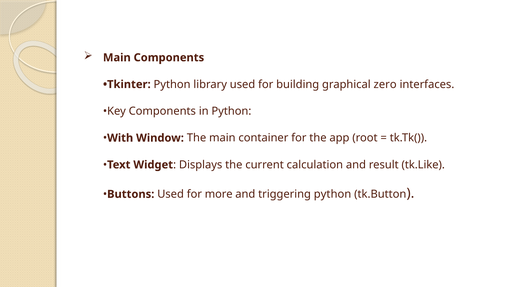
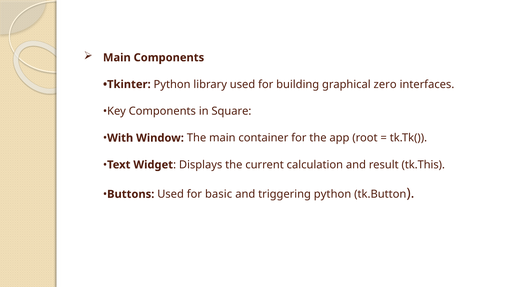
in Python: Python -> Square
tk.Like: tk.Like -> tk.This
more: more -> basic
